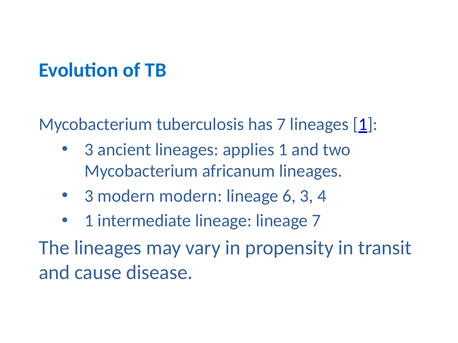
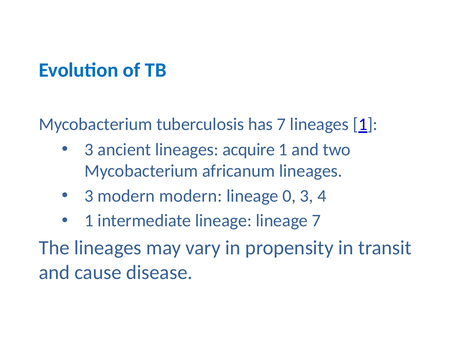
applies: applies -> acquire
6: 6 -> 0
